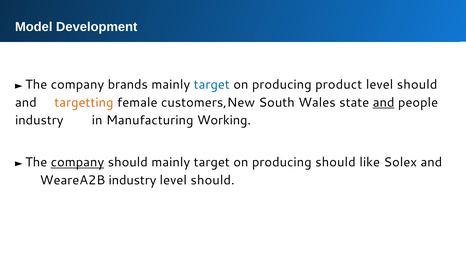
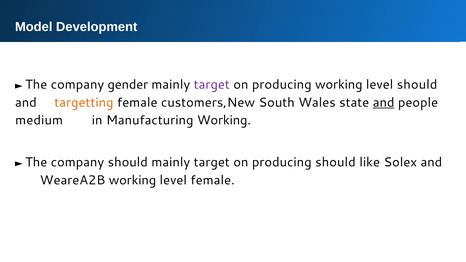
brands: brands -> gender
target at (212, 85) colour: blue -> purple
producing product: product -> working
industry at (39, 120): industry -> medium
company at (77, 162) underline: present -> none
WeareA2B industry: industry -> working
should at (213, 180): should -> female
